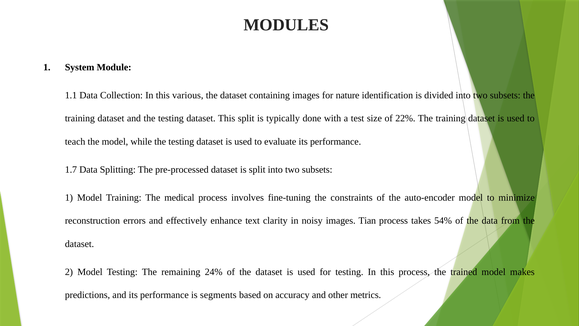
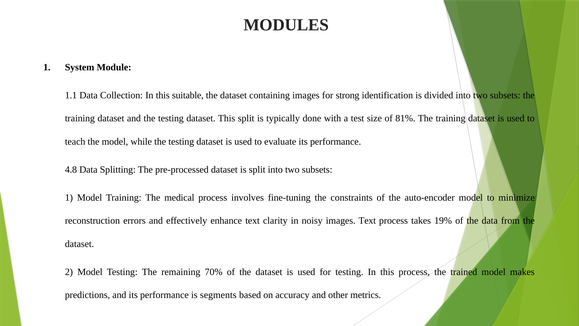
various: various -> suitable
nature: nature -> strong
22%: 22% -> 81%
1.7: 1.7 -> 4.8
images Tian: Tian -> Text
54%: 54% -> 19%
24%: 24% -> 70%
